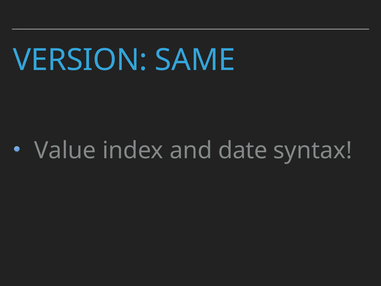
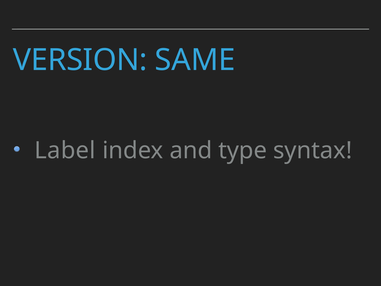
Value: Value -> Label
date: date -> type
